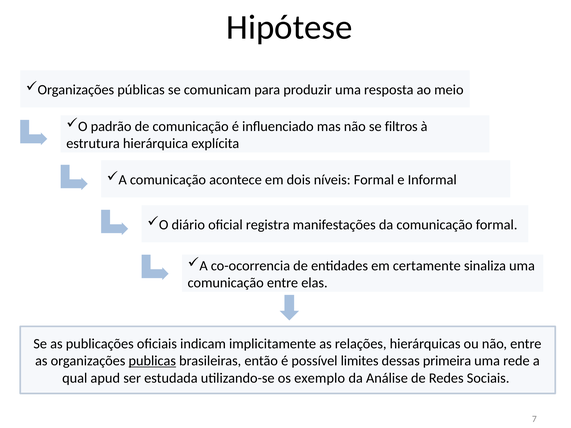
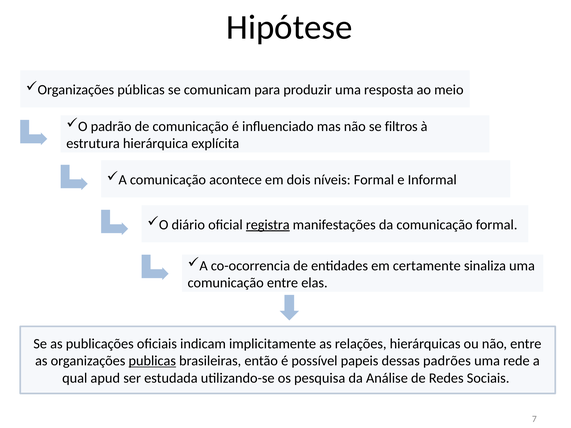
registra underline: none -> present
limites: limites -> papeis
primeira: primeira -> padrões
exemplo: exemplo -> pesquisa
